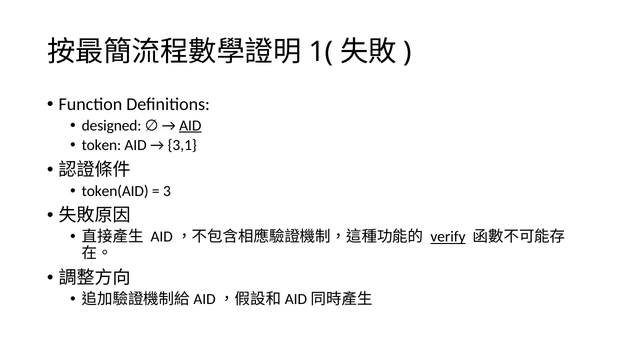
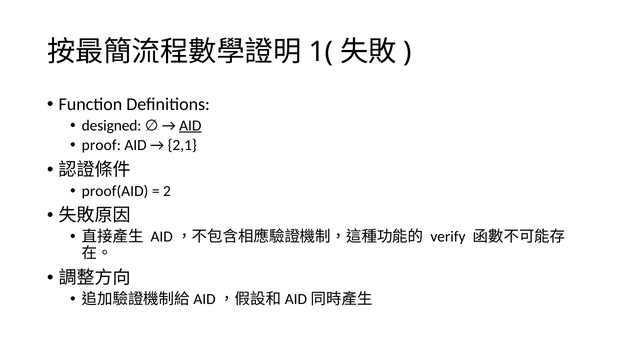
token: token -> proof
3,1: 3,1 -> 2,1
token(AID: token(AID -> proof(AID
3: 3 -> 2
verify underline: present -> none
